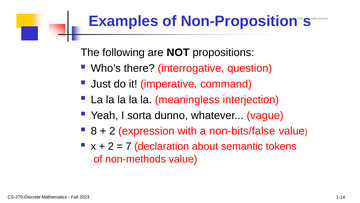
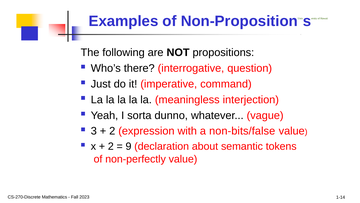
8: 8 -> 3
7: 7 -> 9
non-methods: non-methods -> non-perfectly
